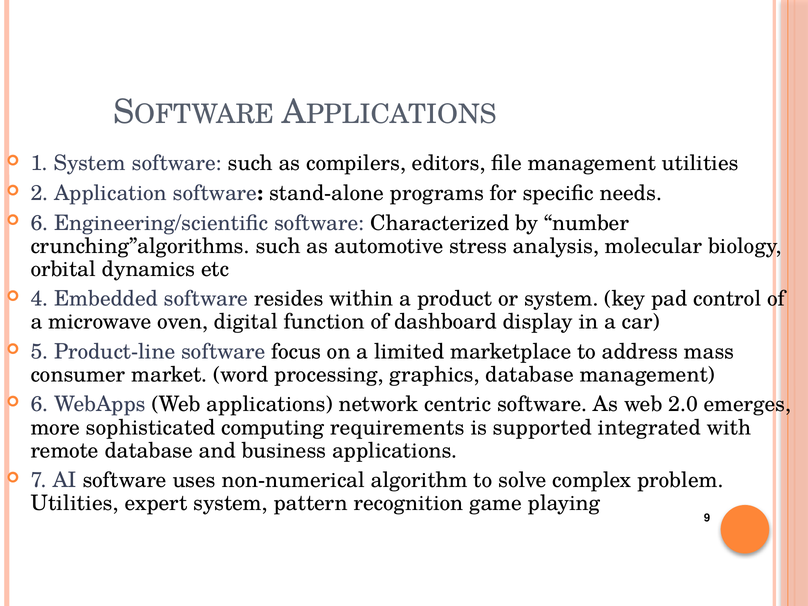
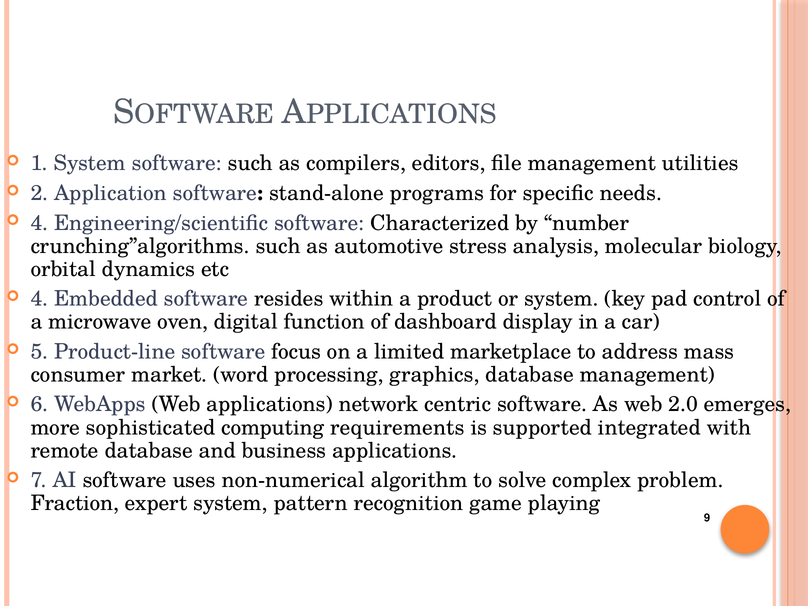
6 at (39, 223): 6 -> 4
Utilities at (75, 503): Utilities -> Fraction
